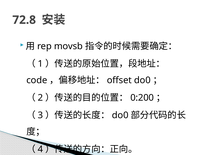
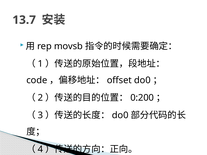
72.8: 72.8 -> 13.7
